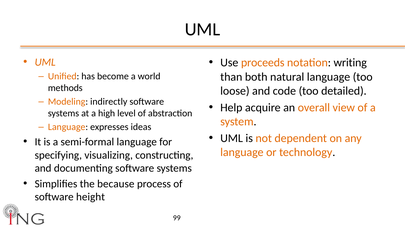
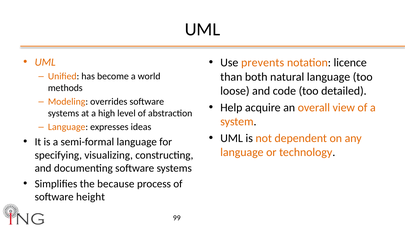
proceeds: proceeds -> prevents
writing: writing -> licence
indirectly: indirectly -> overrides
